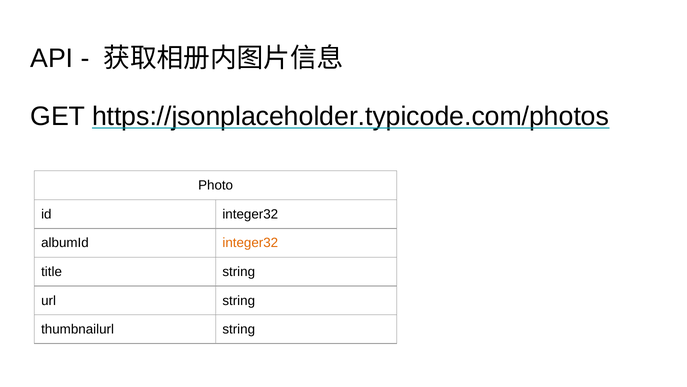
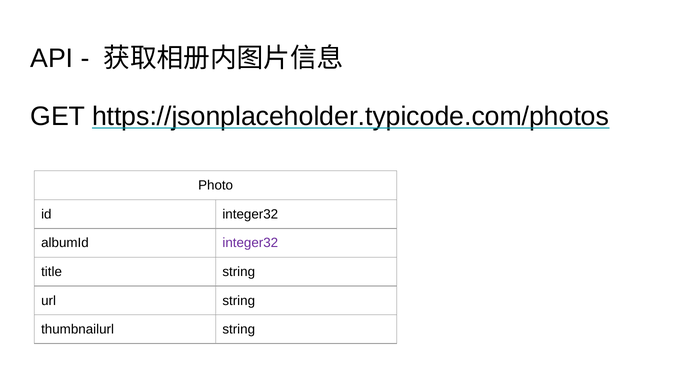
integer32 at (250, 243) colour: orange -> purple
